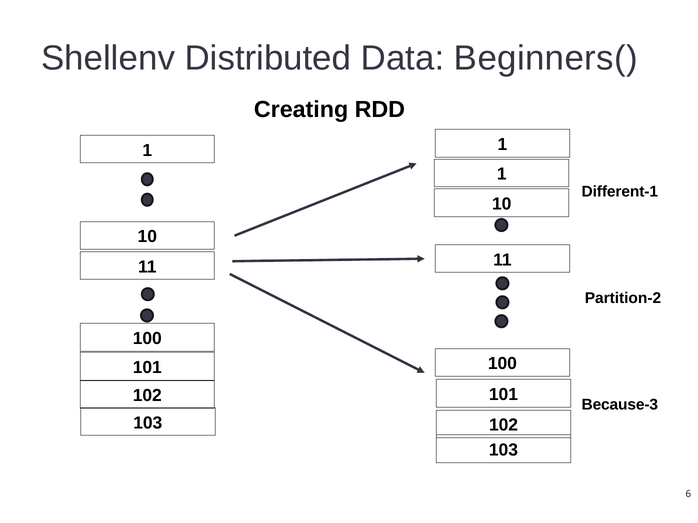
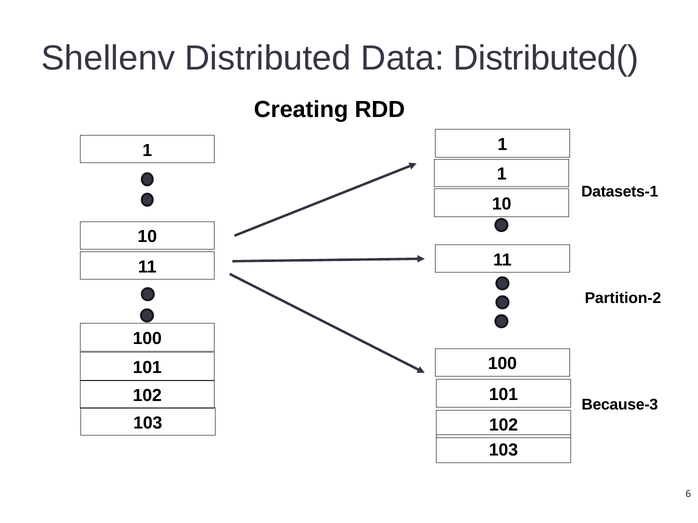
Beginners(: Beginners( -> Distributed(
Different-1: Different-1 -> Datasets-1
